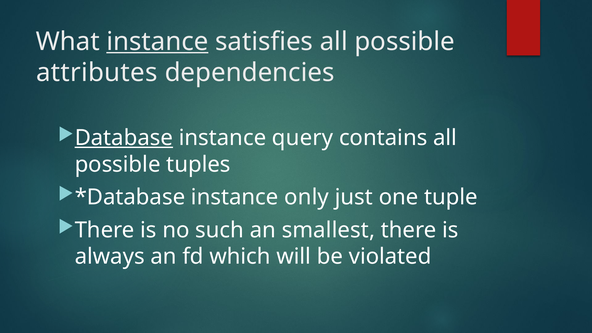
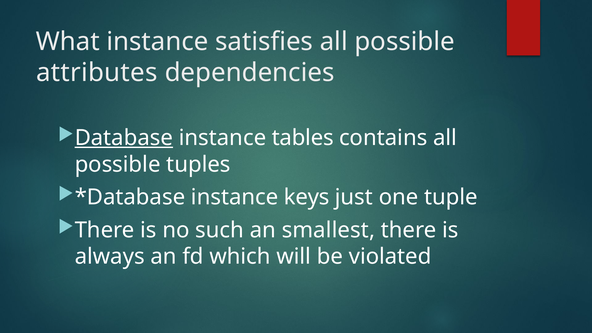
instance at (157, 42) underline: present -> none
query: query -> tables
only: only -> keys
